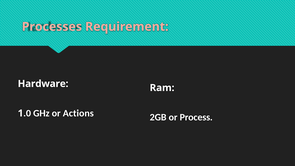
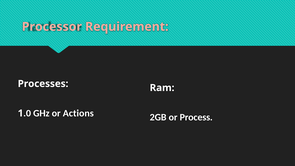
Processes: Processes -> Processor
Hardware: Hardware -> Processes
